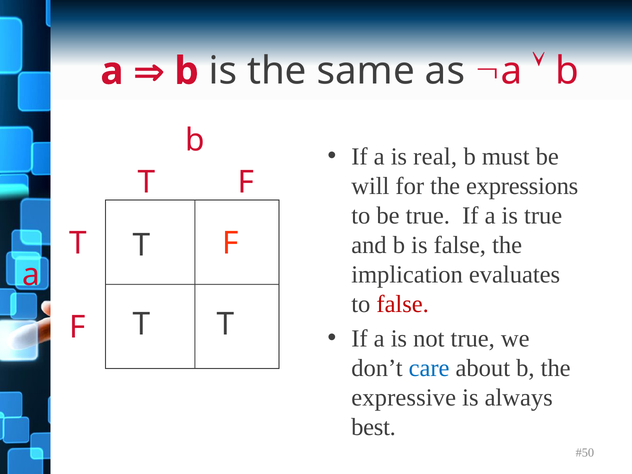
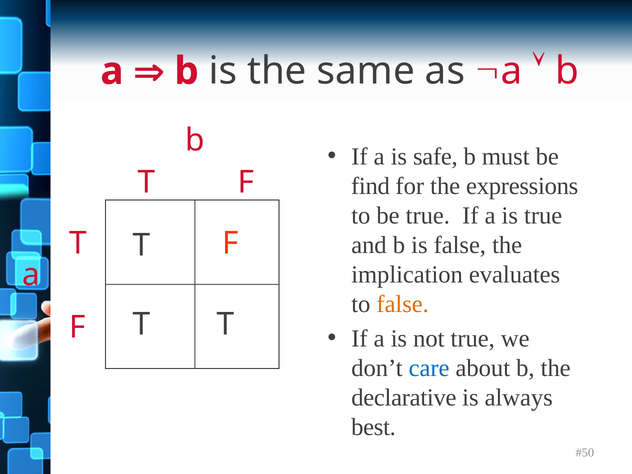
real: real -> safe
will: will -> find
false at (403, 304) colour: red -> orange
expressive: expressive -> declarative
